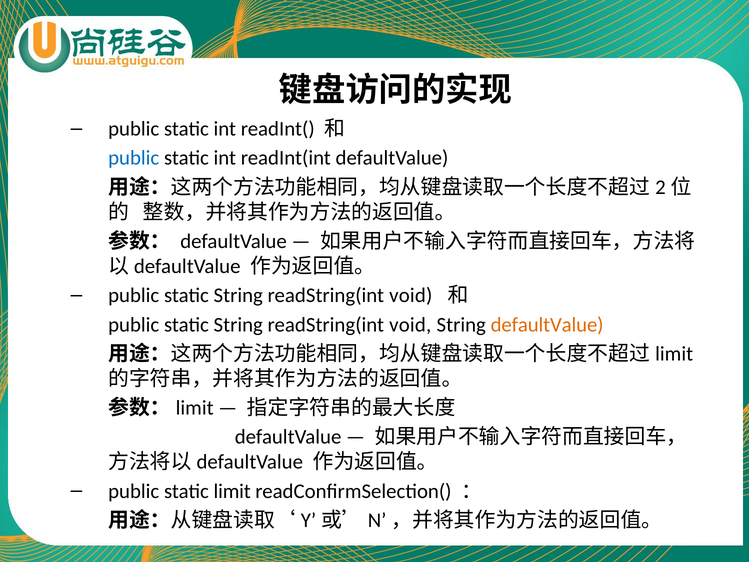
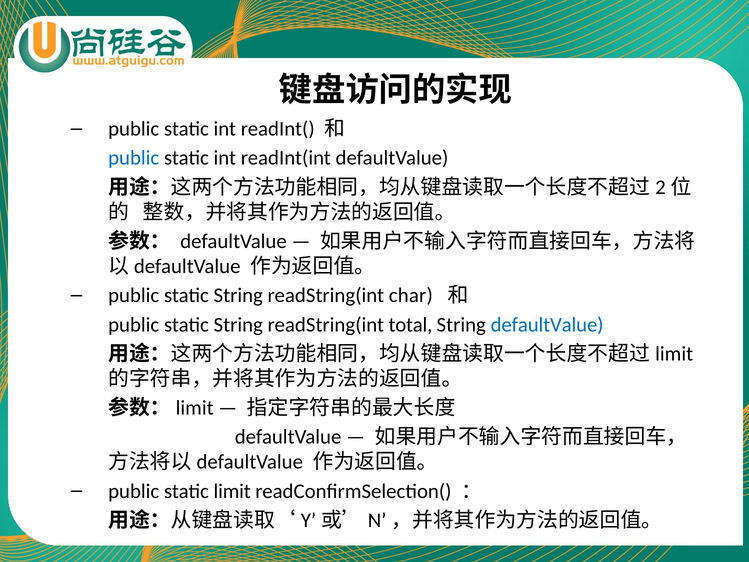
void at (411, 295): void -> char
void at (410, 324): void -> total
defaultValue at (547, 324) colour: orange -> blue
